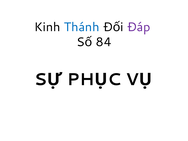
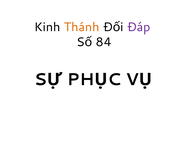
Thánh colour: blue -> orange
